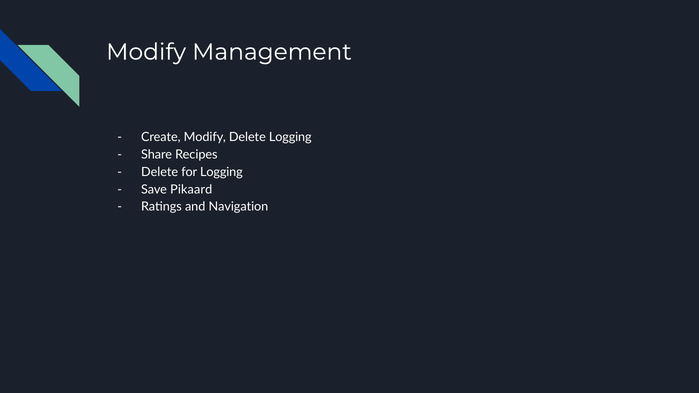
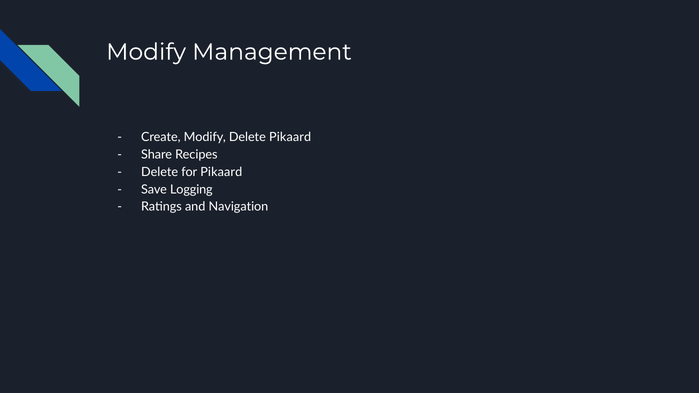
Delete Logging: Logging -> Pikaard
for Logging: Logging -> Pikaard
Pikaard: Pikaard -> Logging
